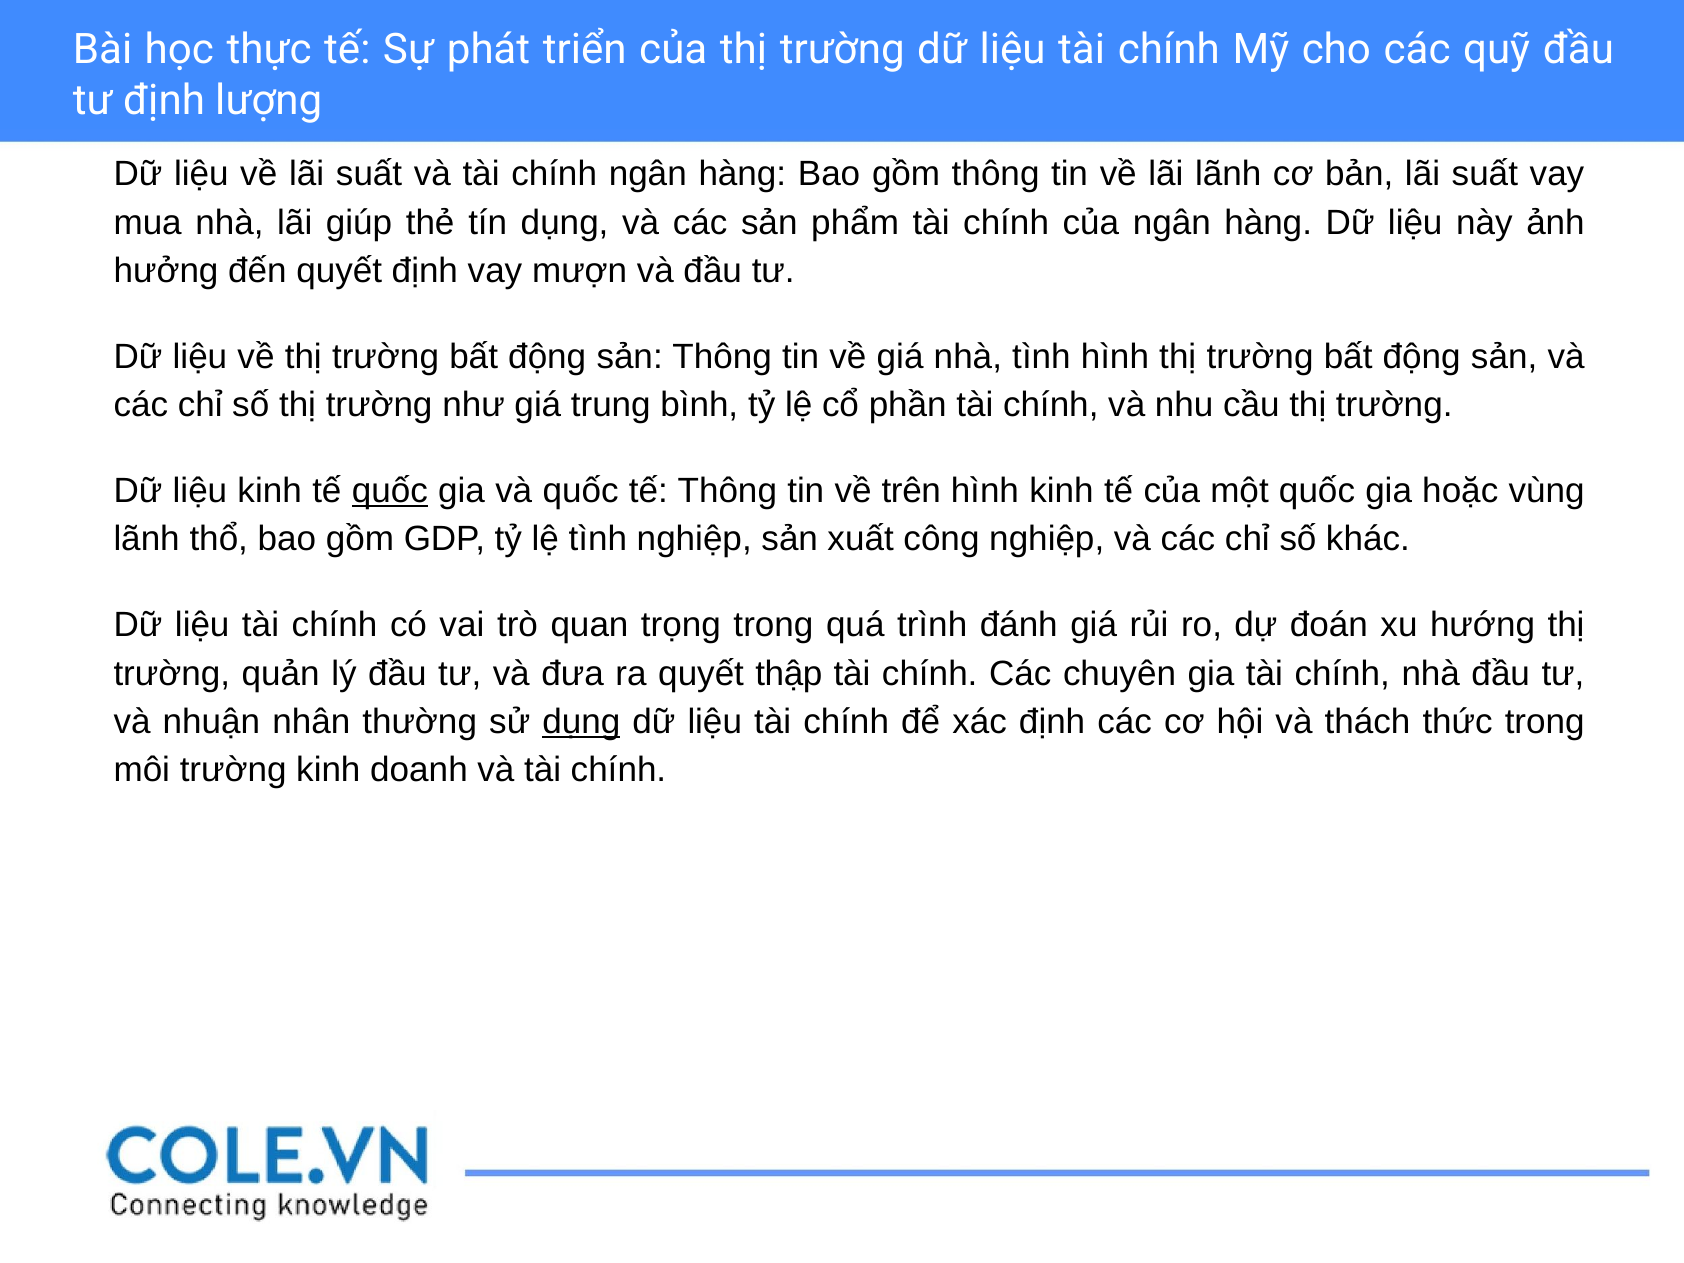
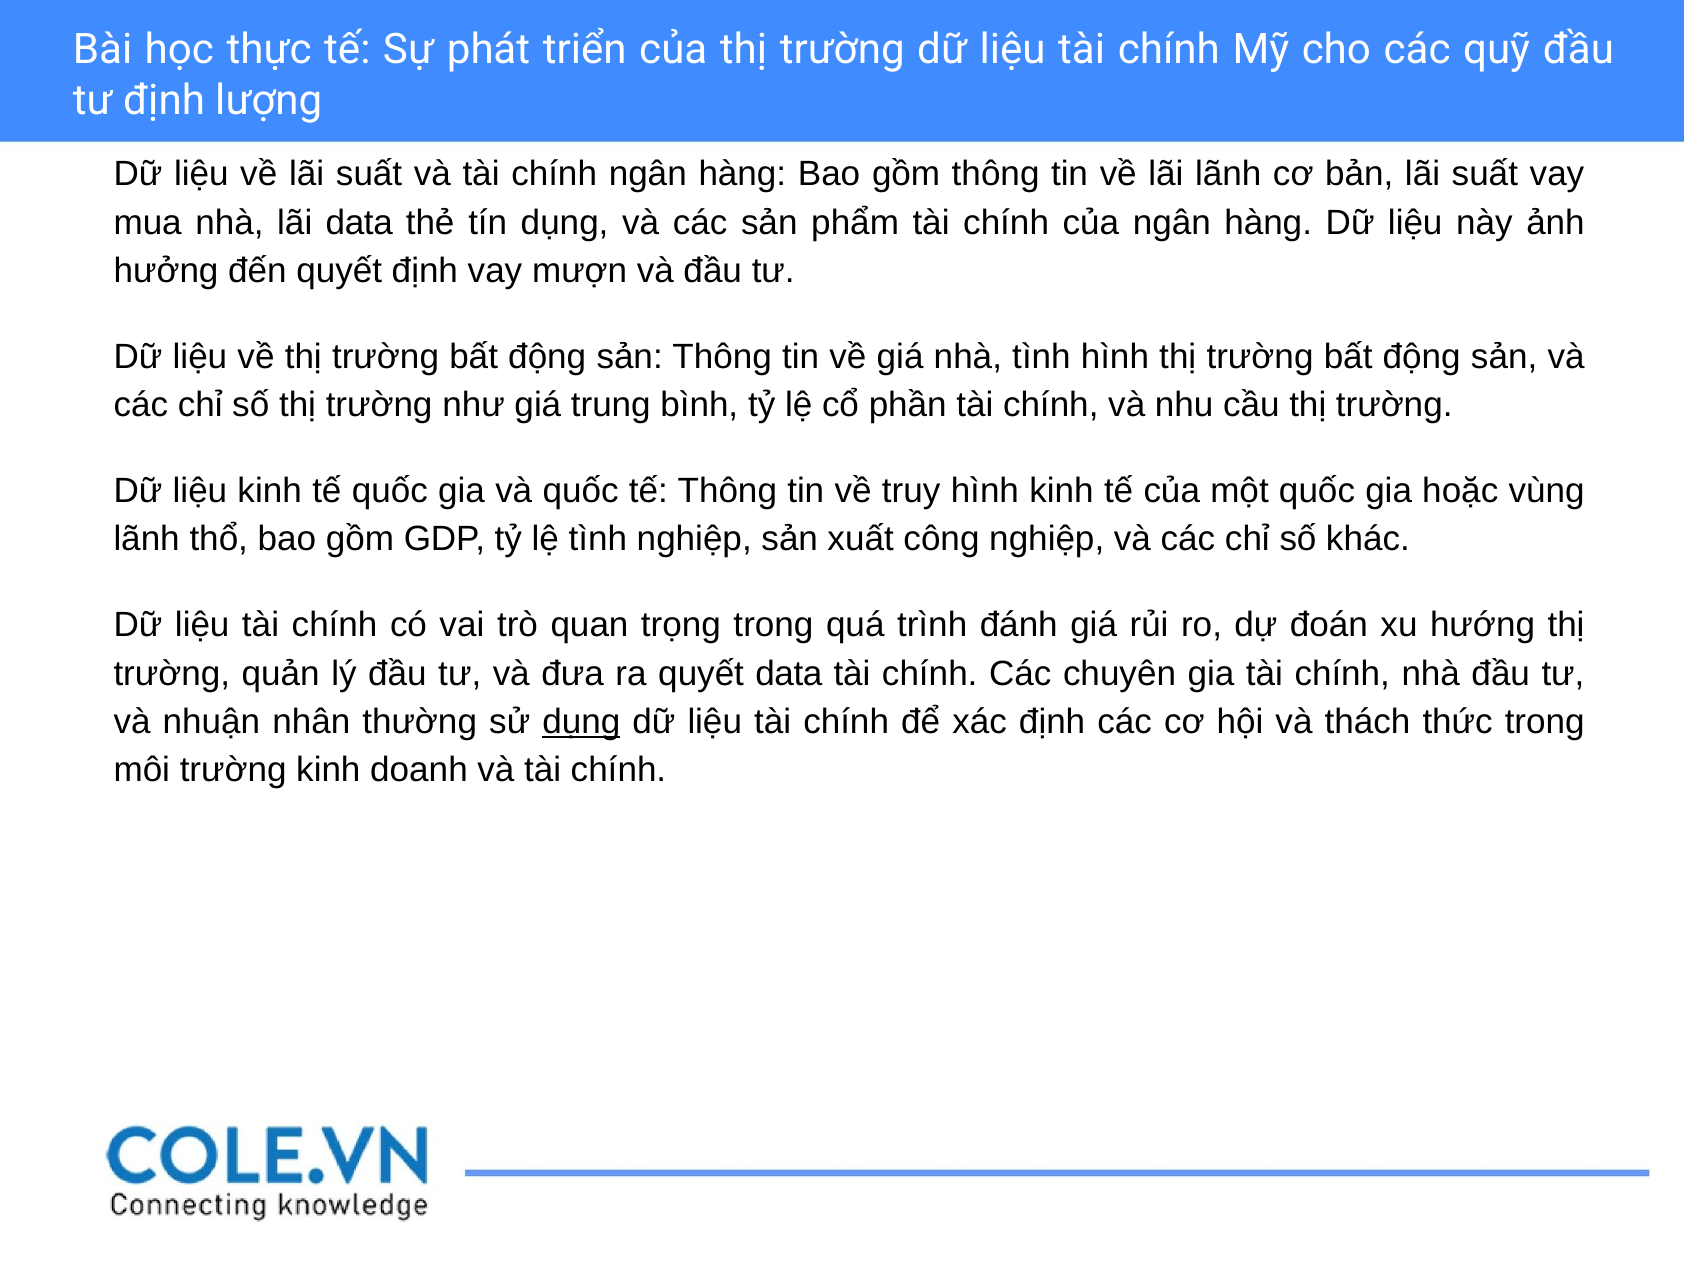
lãi giúp: giúp -> data
quốc at (390, 491) underline: present -> none
trên: trên -> truy
quyết thập: thập -> data
